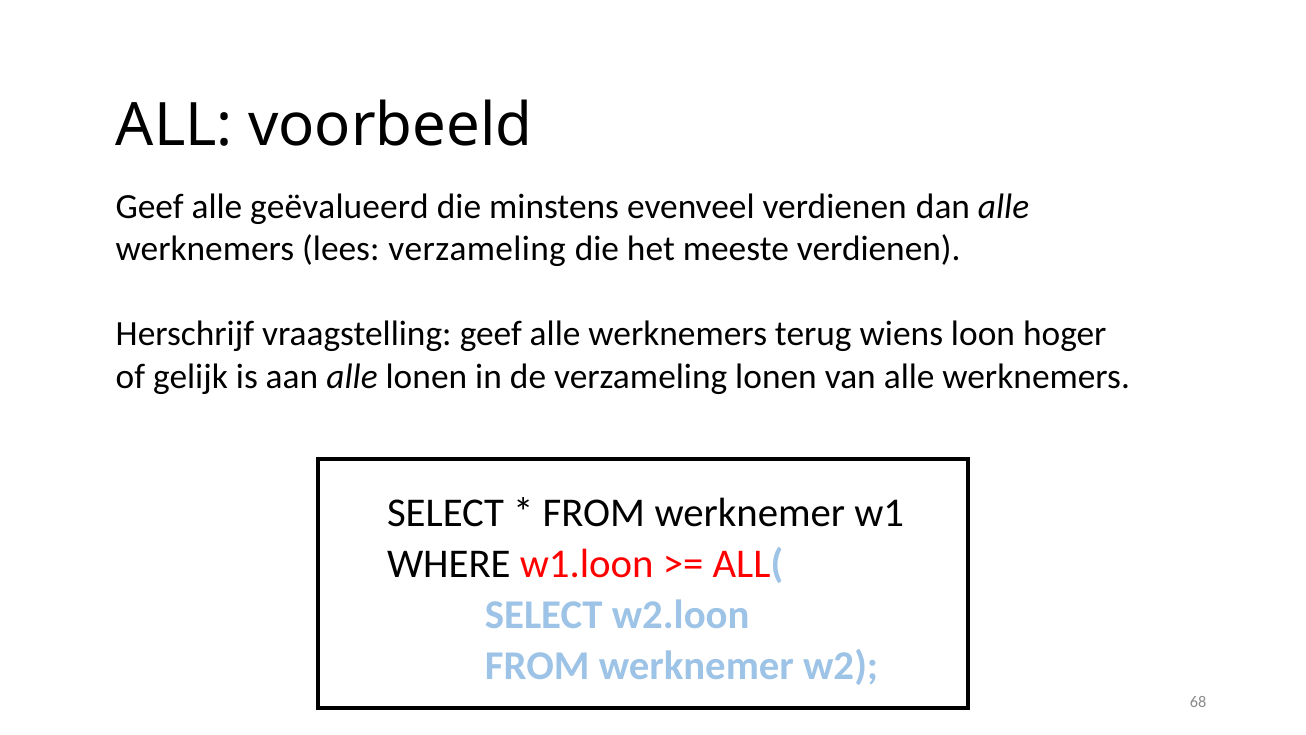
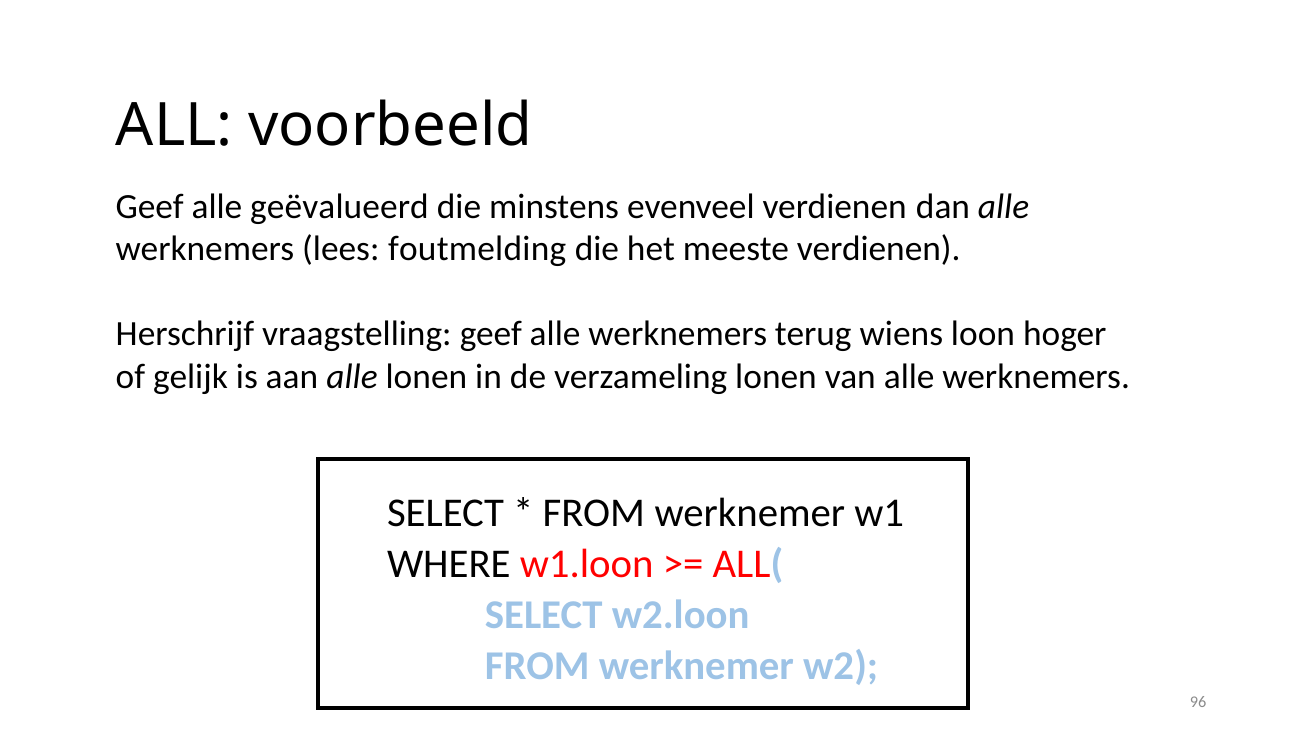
lees verzameling: verzameling -> foutmelding
68: 68 -> 96
